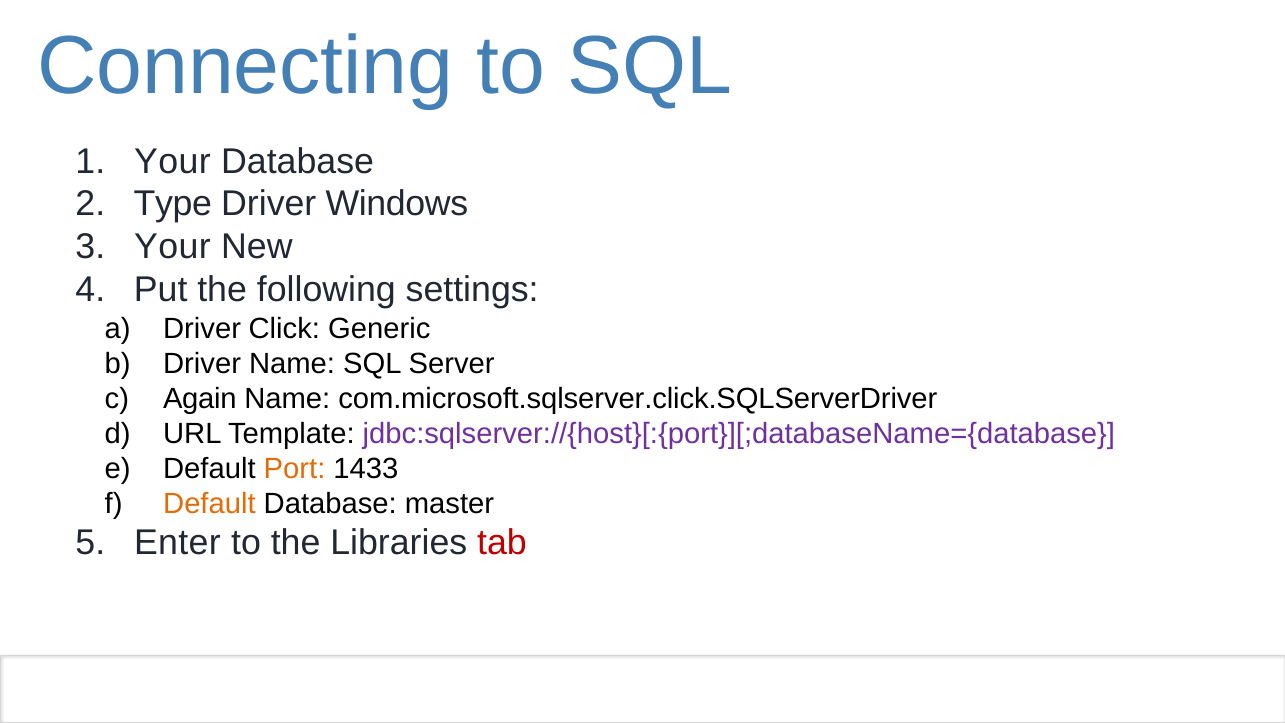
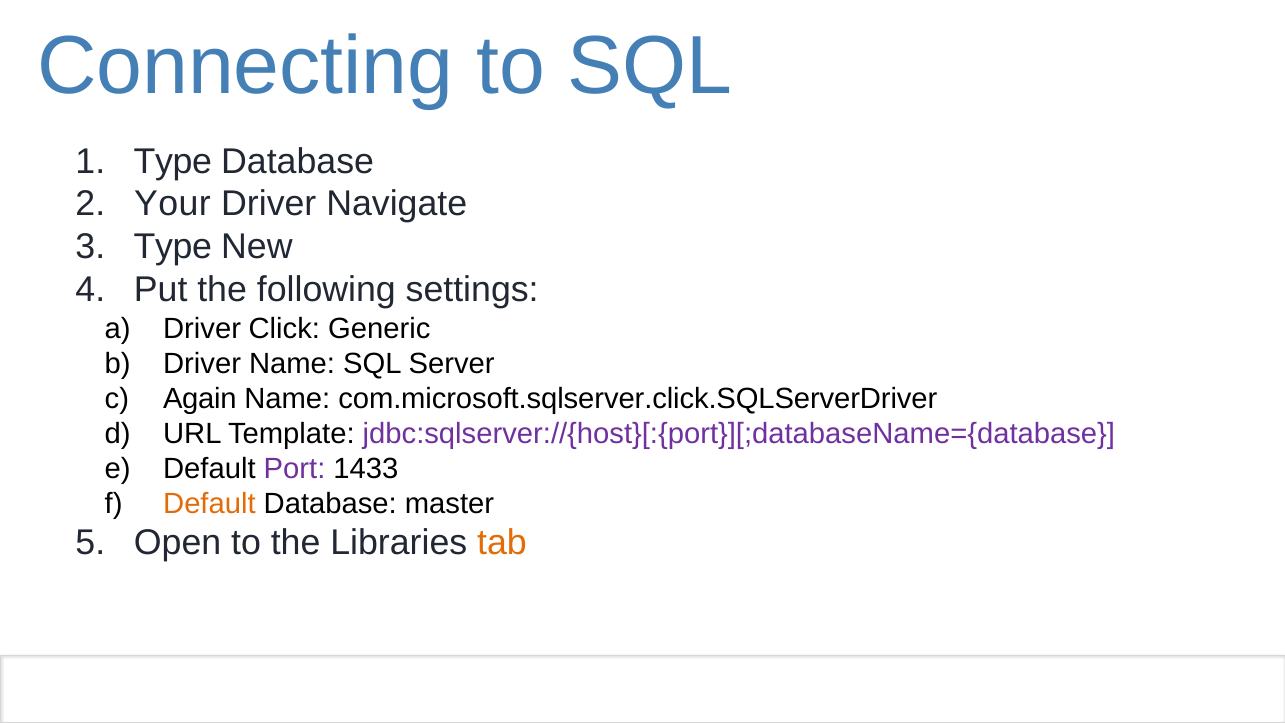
Your at (172, 161): Your -> Type
Type: Type -> Your
Windows: Windows -> Navigate
Your at (172, 247): Your -> Type
Port colour: orange -> purple
Enter: Enter -> Open
tab colour: red -> orange
